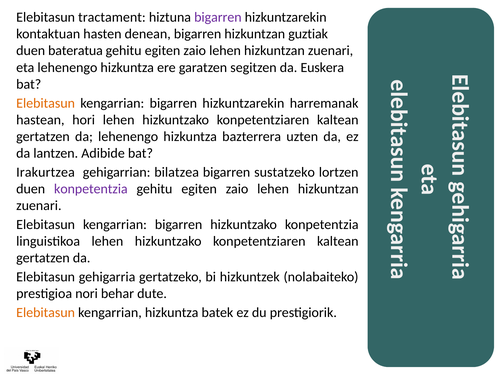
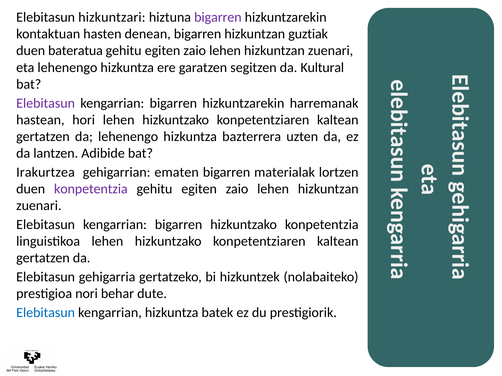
tractament: tractament -> hizkuntzari
Euskera: Euskera -> Kultural
Elebitasun at (46, 103) colour: orange -> purple
bilatzea: bilatzea -> ematen
sustatzeko: sustatzeko -> materialak
Elebitasun at (46, 313) colour: orange -> blue
